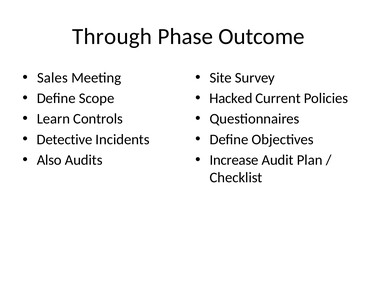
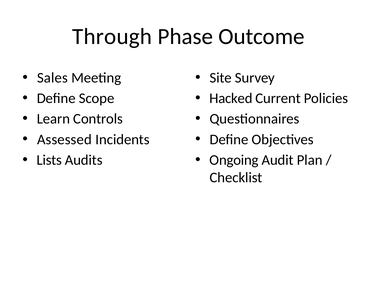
Detective: Detective -> Assessed
Also: Also -> Lists
Increase: Increase -> Ongoing
